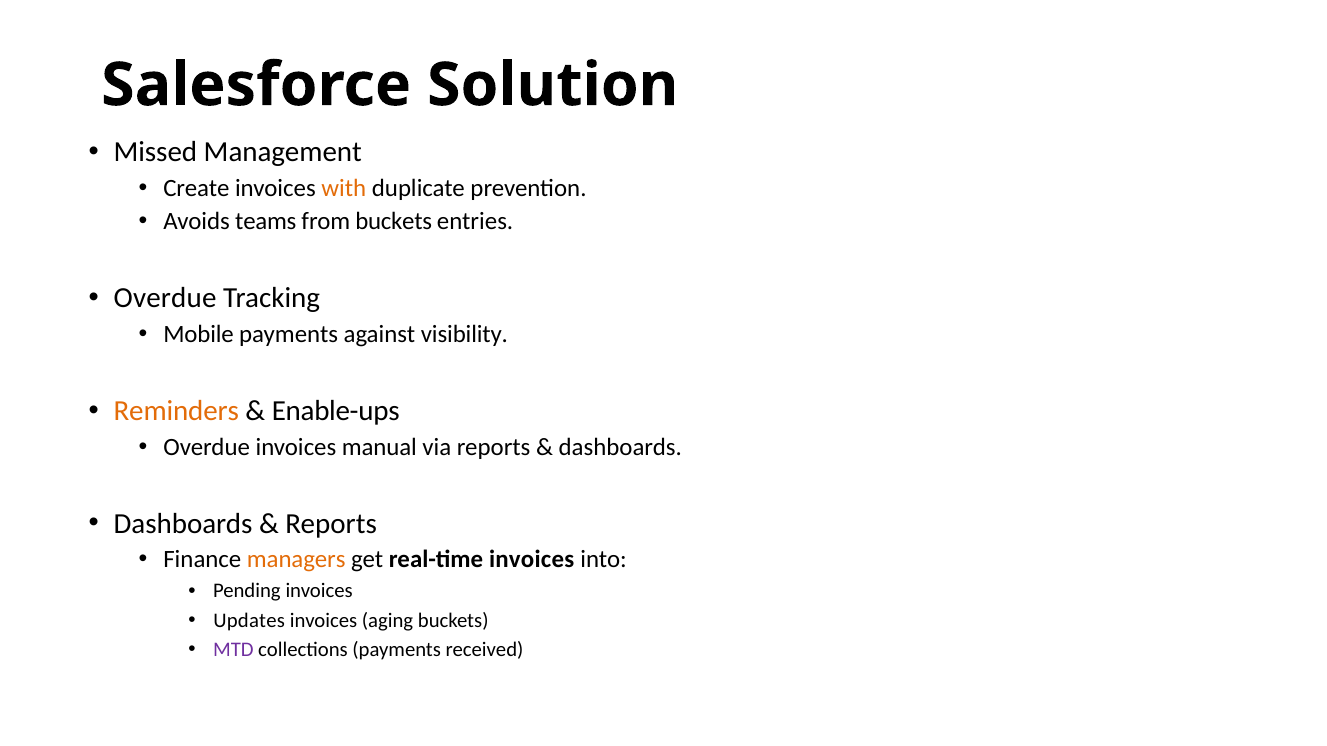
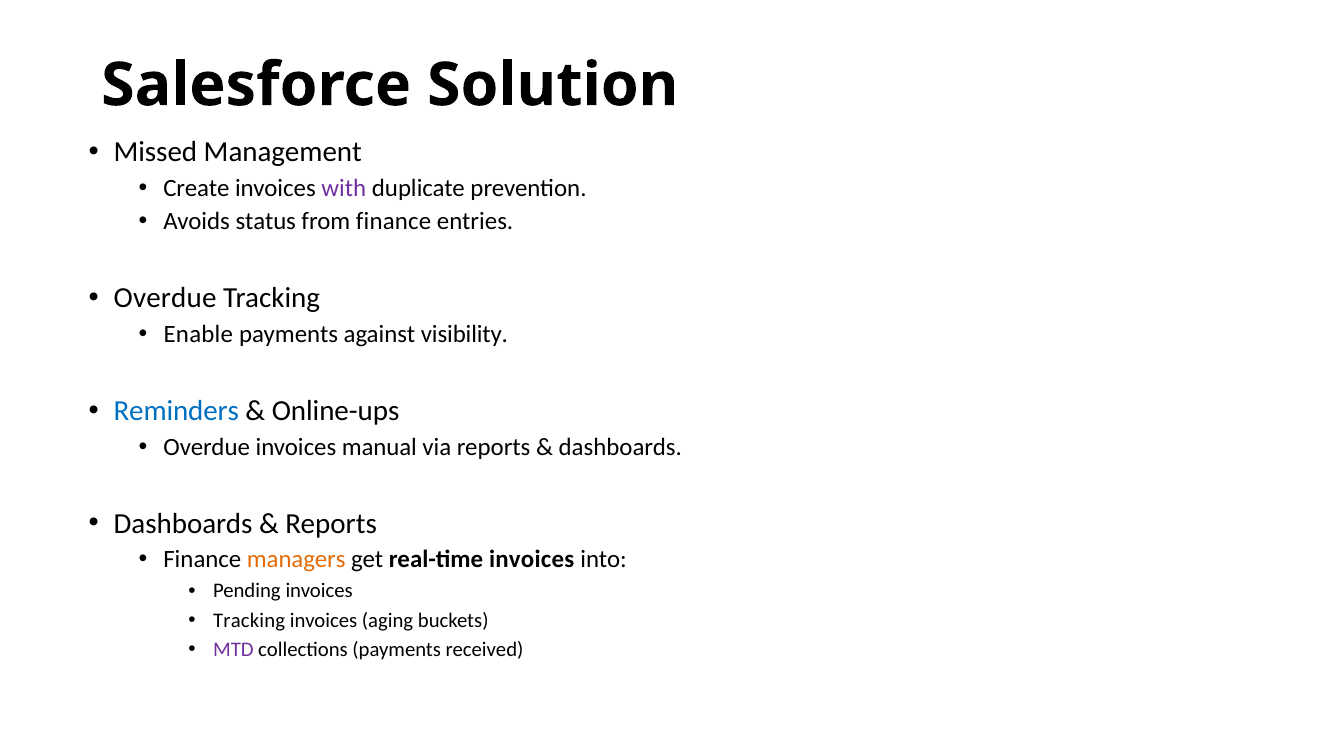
with colour: orange -> purple
teams: teams -> status
from buckets: buckets -> finance
Mobile: Mobile -> Enable
Reminders colour: orange -> blue
Enable-ups: Enable-ups -> Online-ups
Updates at (249, 621): Updates -> Tracking
